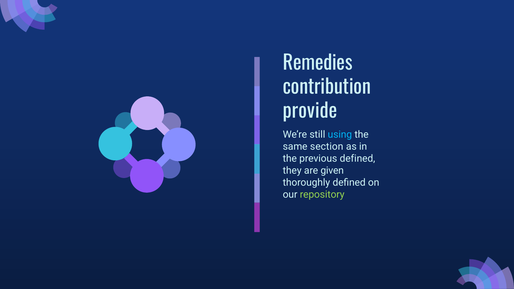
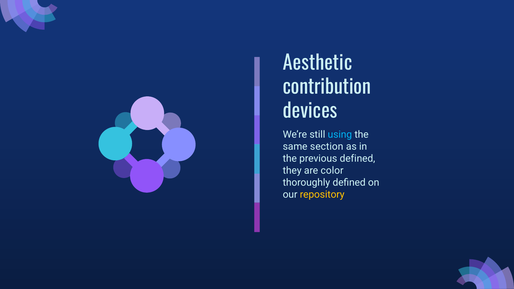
Remedies: Remedies -> Aesthetic
provide: provide -> devices
given: given -> color
repository colour: light green -> yellow
